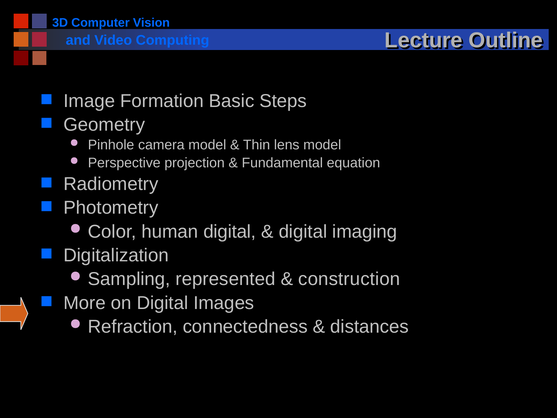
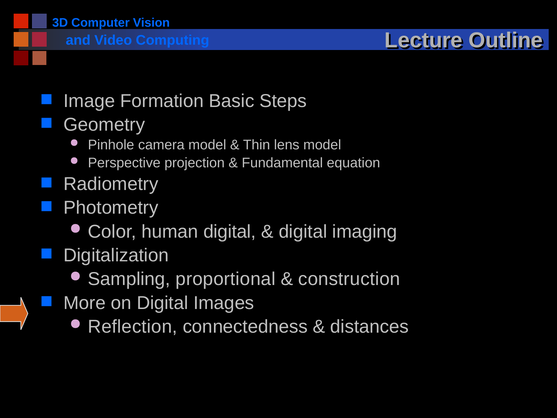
represented: represented -> proportional
Refraction: Refraction -> Reflection
